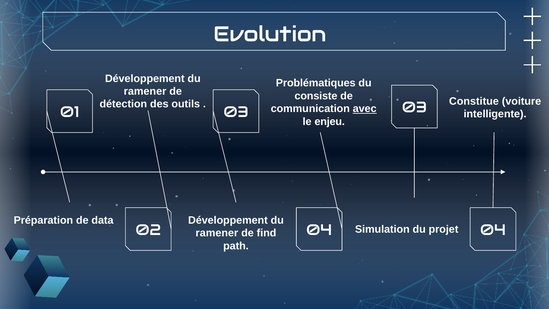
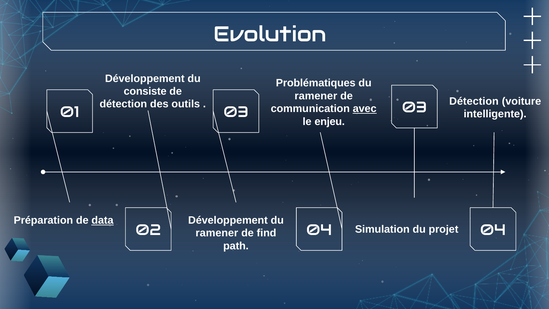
ramener at (145, 91): ramener -> consiste
consiste at (316, 96): consiste -> ramener
Constitue at (474, 101): Constitue -> Détection
data underline: none -> present
